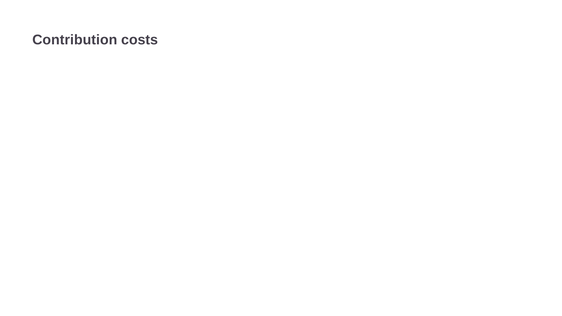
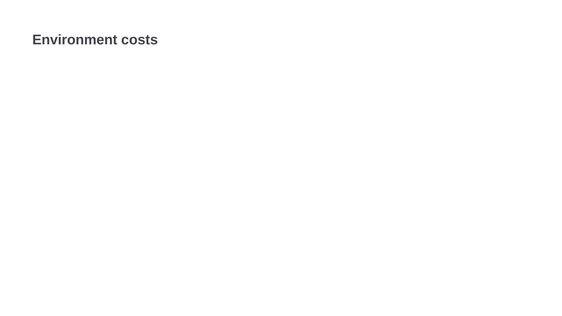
Contribution: Contribution -> Environment
